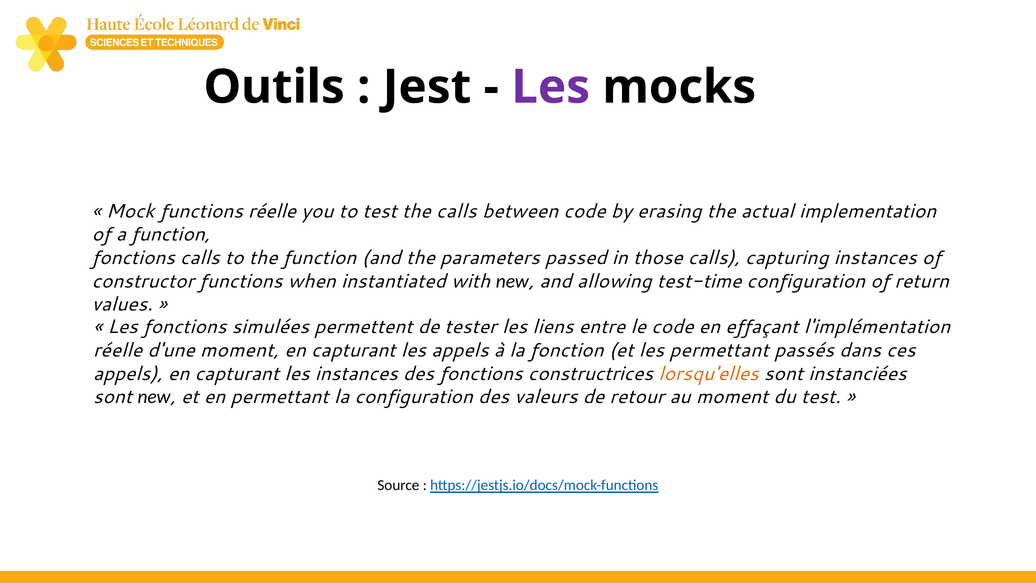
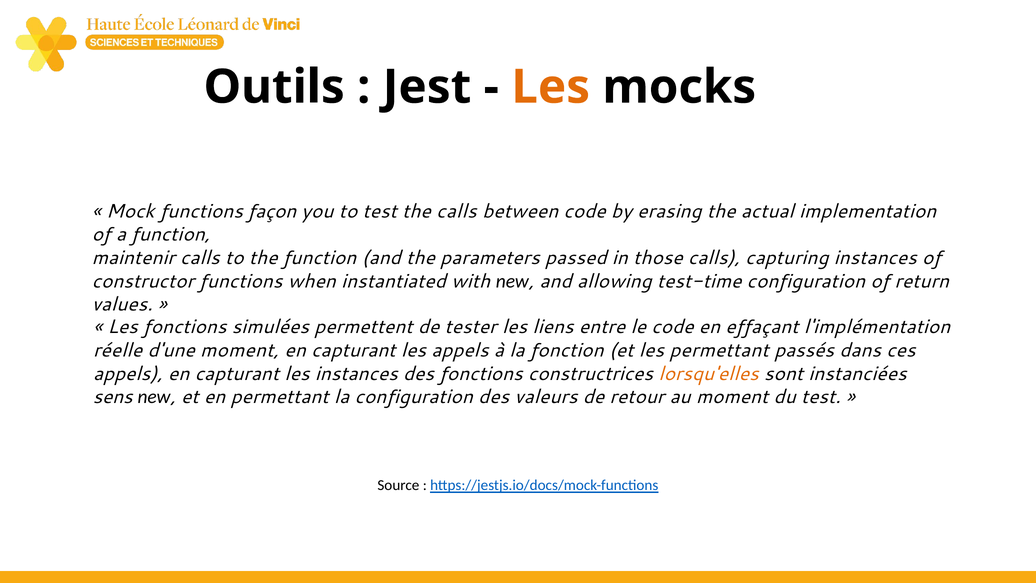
Les at (551, 87) colour: purple -> orange
functions réelle: réelle -> façon
fonctions at (133, 258): fonctions -> maintenir
sont at (113, 397): sont -> sens
